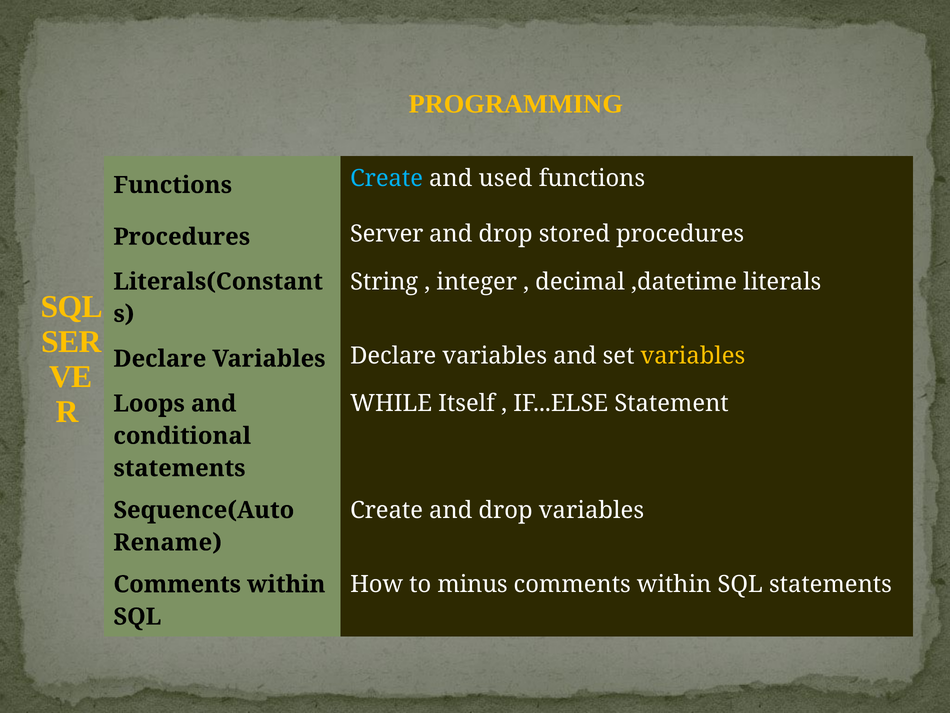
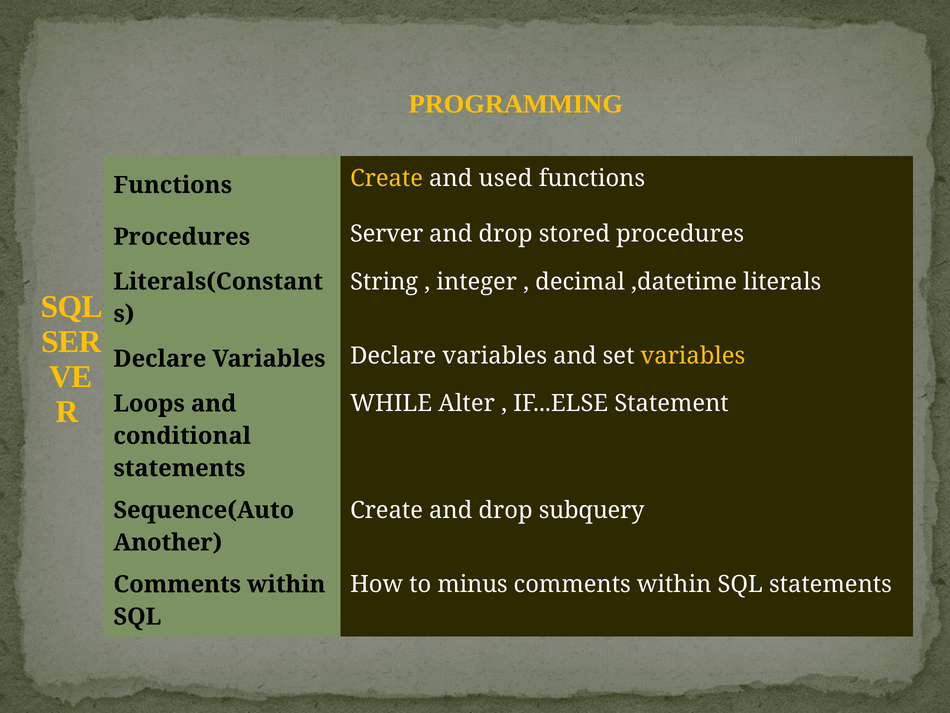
Create at (387, 178) colour: light blue -> yellow
Itself: Itself -> Alter
drop variables: variables -> subquery
Rename: Rename -> Another
